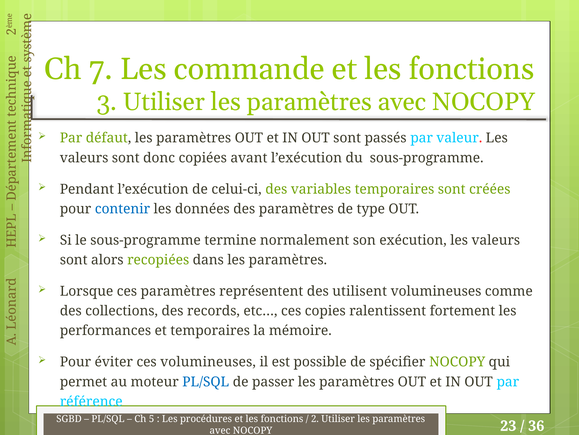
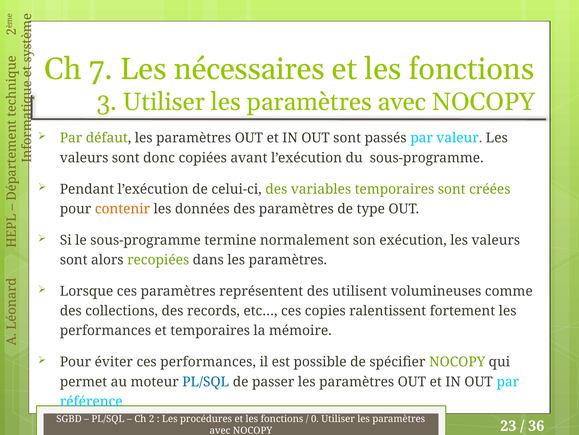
commande: commande -> nécessaires
contenir colour: blue -> orange
ces volumineuses: volumineuses -> performances
Ch 5: 5 -> 2
2 at (315, 418): 2 -> 0
